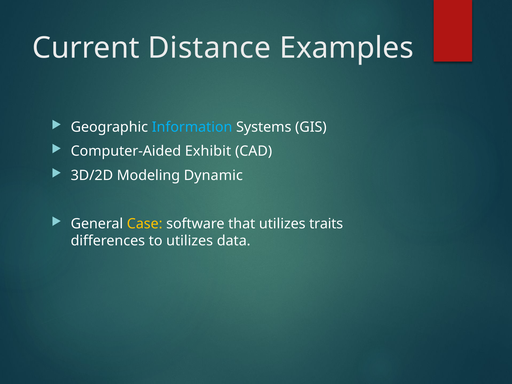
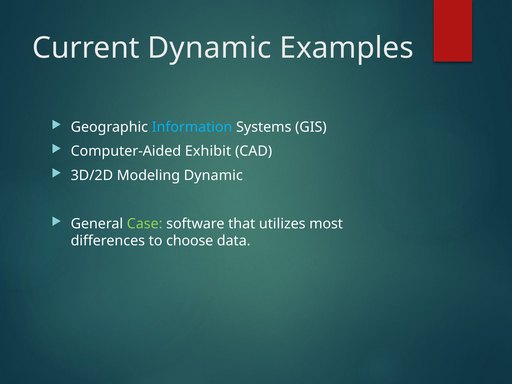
Current Distance: Distance -> Dynamic
Case colour: yellow -> light green
traits: traits -> most
to utilizes: utilizes -> choose
